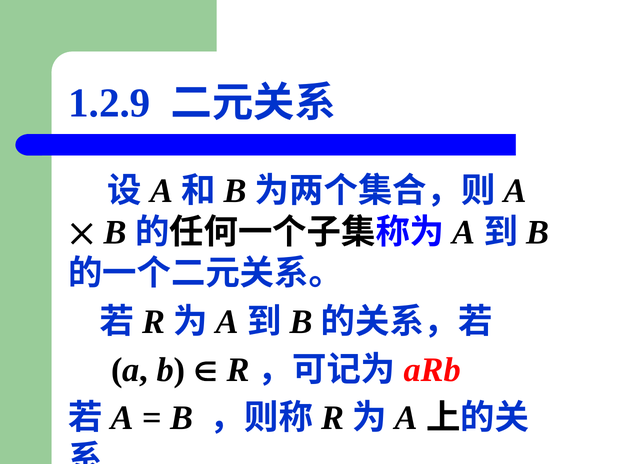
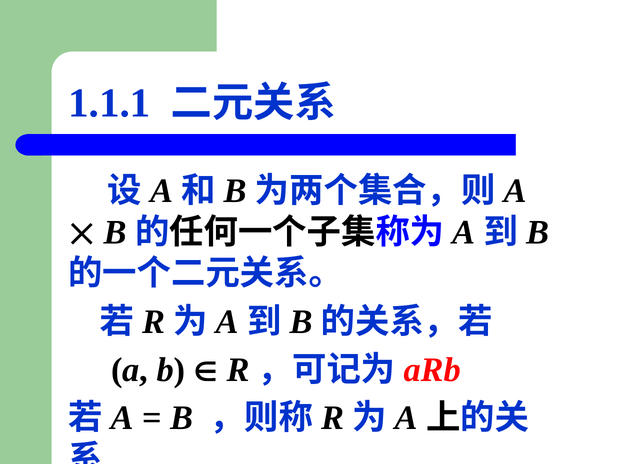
1.2.9: 1.2.9 -> 1.1.1
